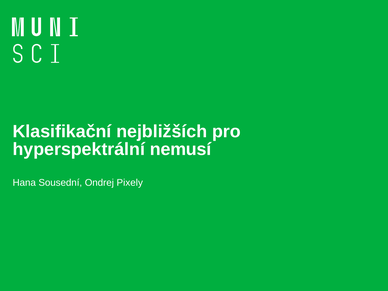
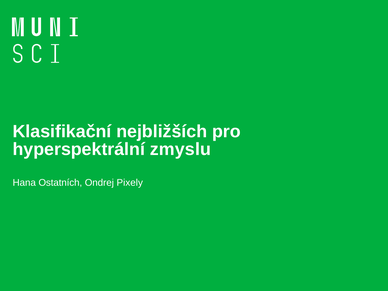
nemusí: nemusí -> zmyslu
Sousední: Sousední -> Ostatních
